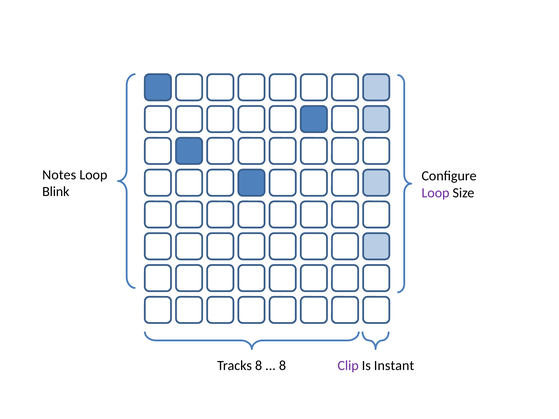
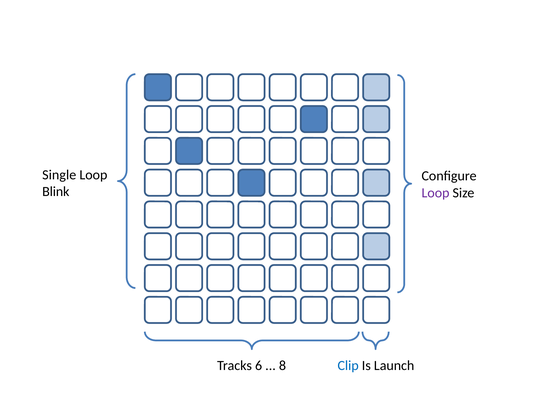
Notes: Notes -> Single
Tracks 8: 8 -> 6
Clip colour: purple -> blue
Instant: Instant -> Launch
